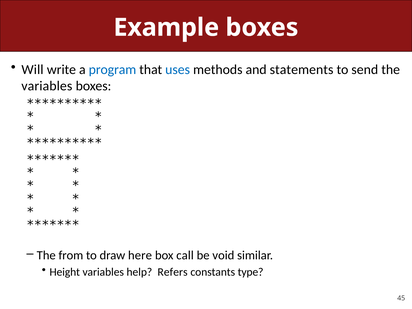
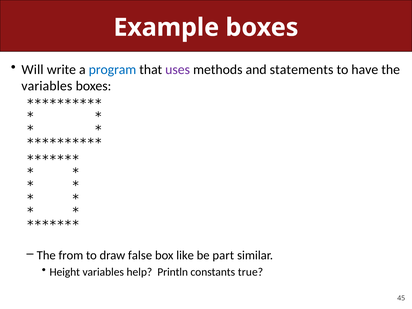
uses colour: blue -> purple
send: send -> have
here: here -> false
call: call -> like
void: void -> part
Refers: Refers -> Println
type: type -> true
